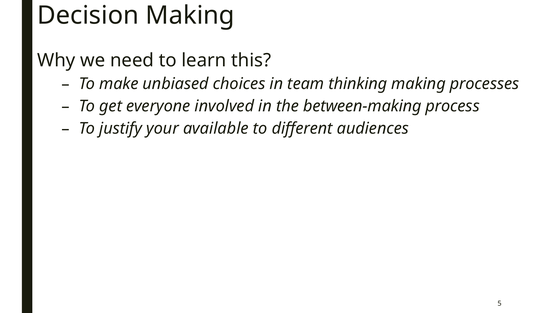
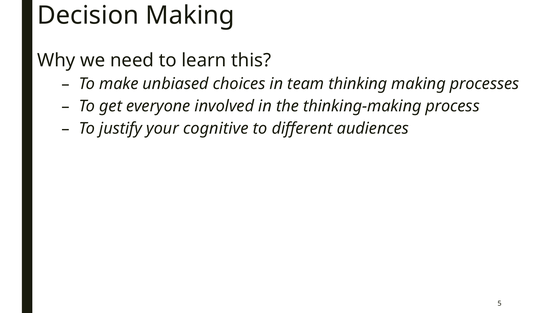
between-making: between-making -> thinking-making
available: available -> cognitive
